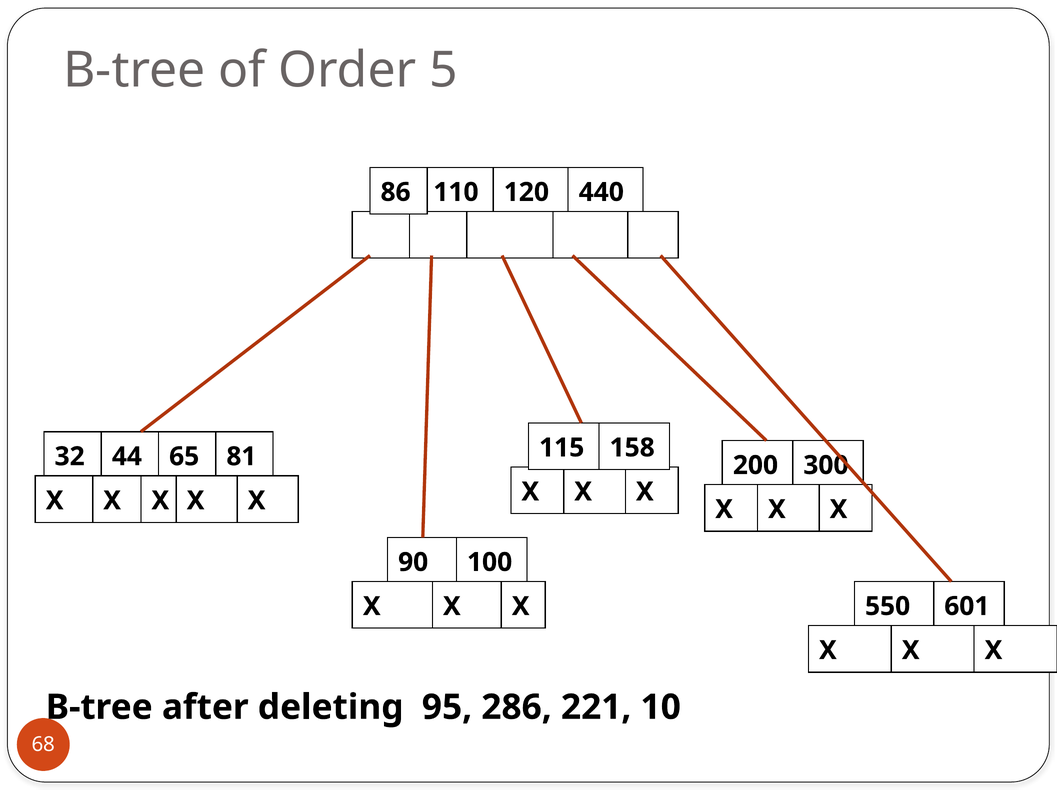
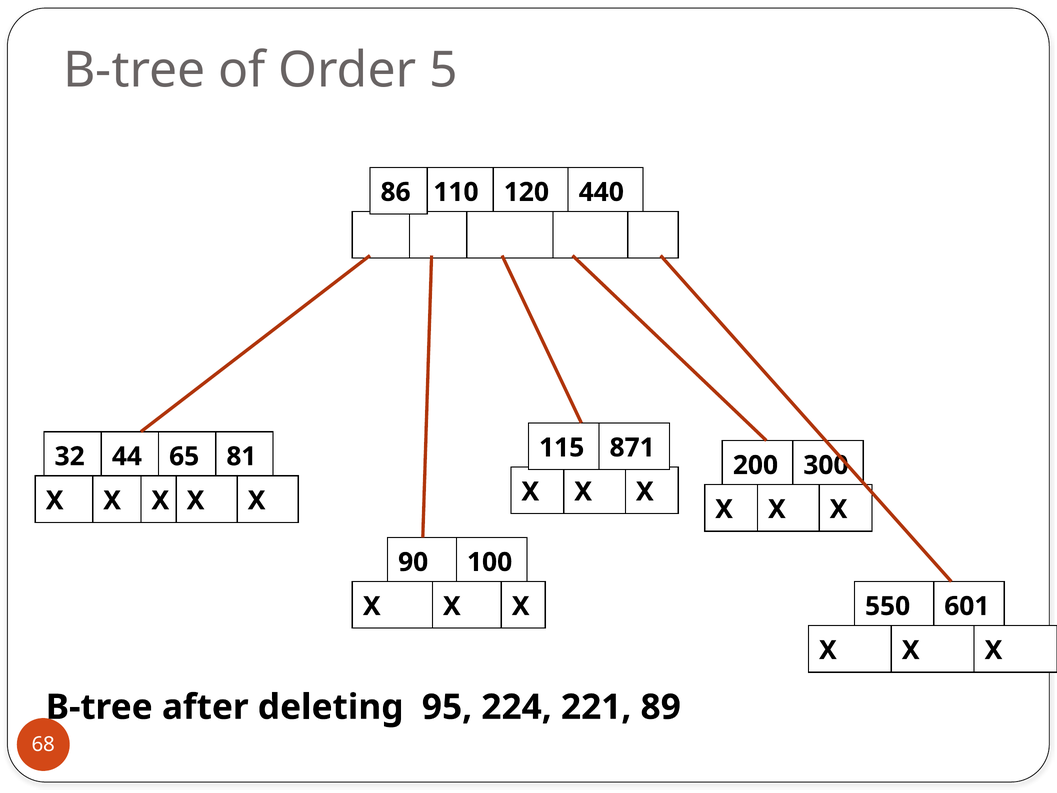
158: 158 -> 871
286: 286 -> 224
10: 10 -> 89
